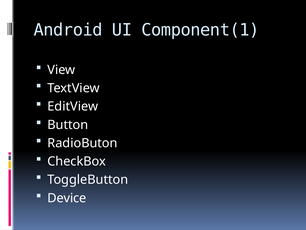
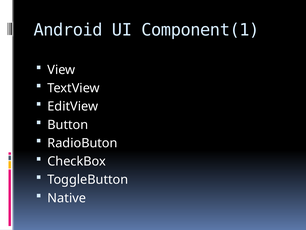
Device: Device -> Native
